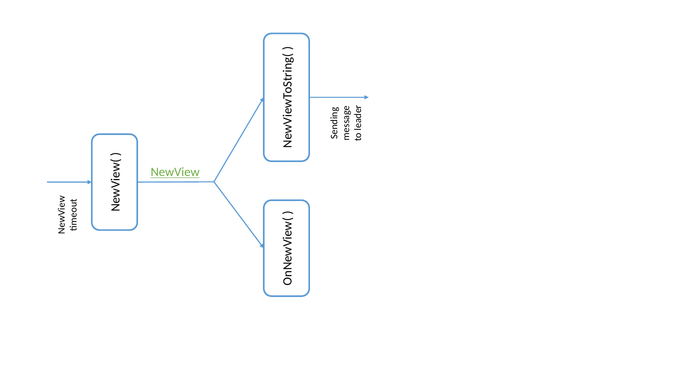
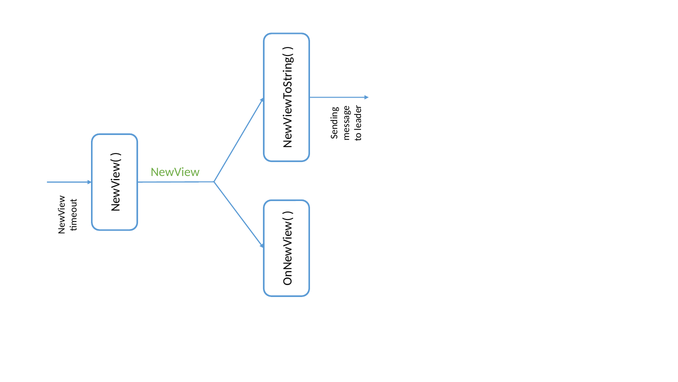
NewView underline: present -> none
